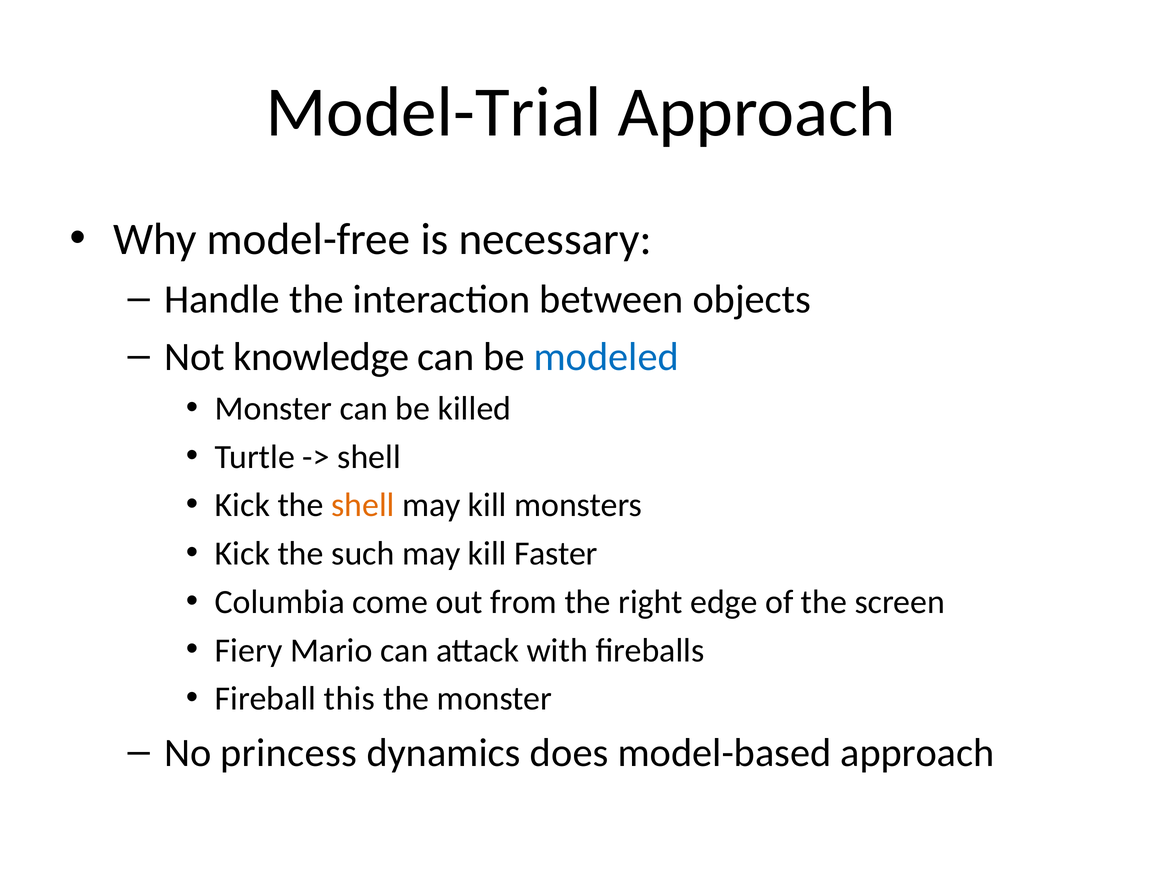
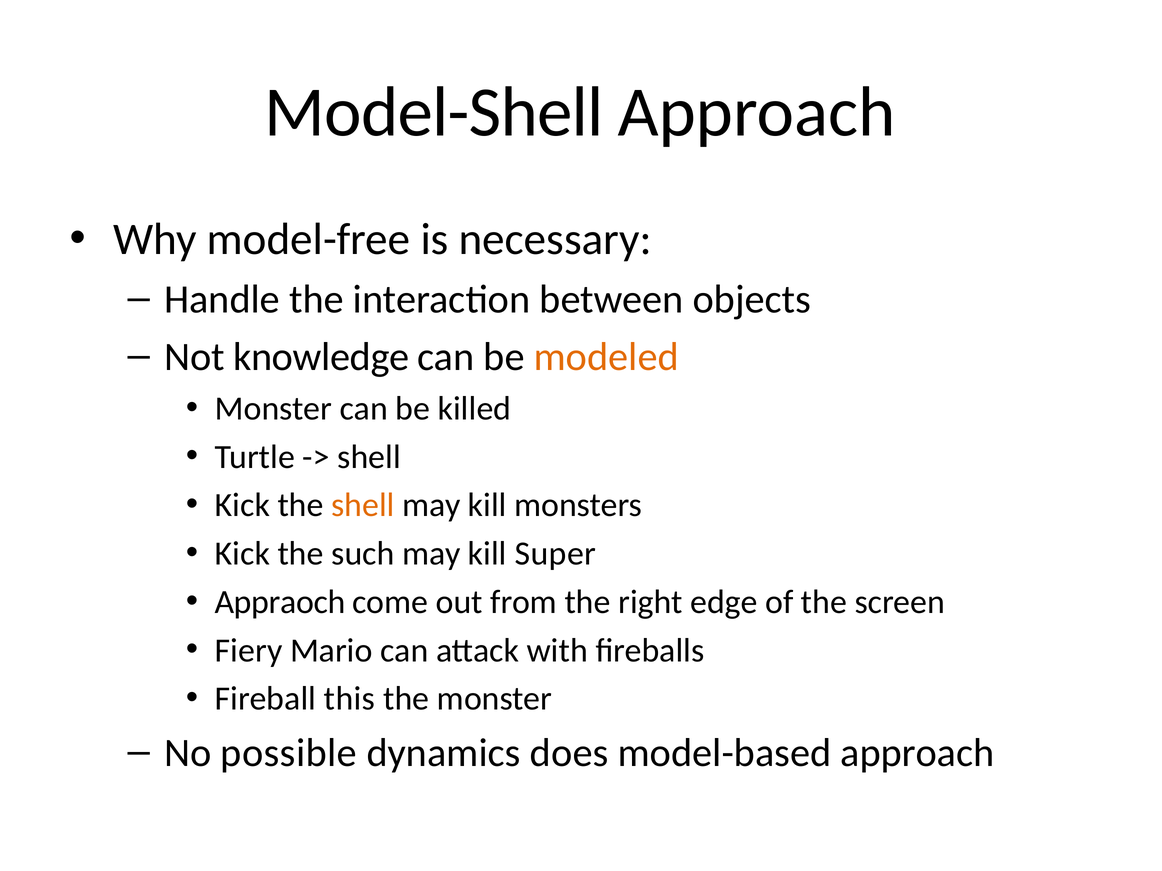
Model-Trial: Model-Trial -> Model-Shell
modeled colour: blue -> orange
Faster: Faster -> Super
Columbia: Columbia -> Appraoch
princess: princess -> possible
